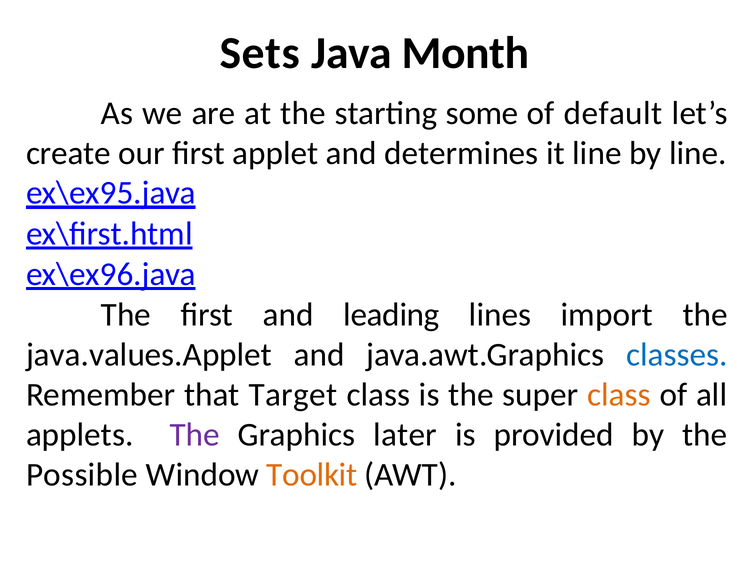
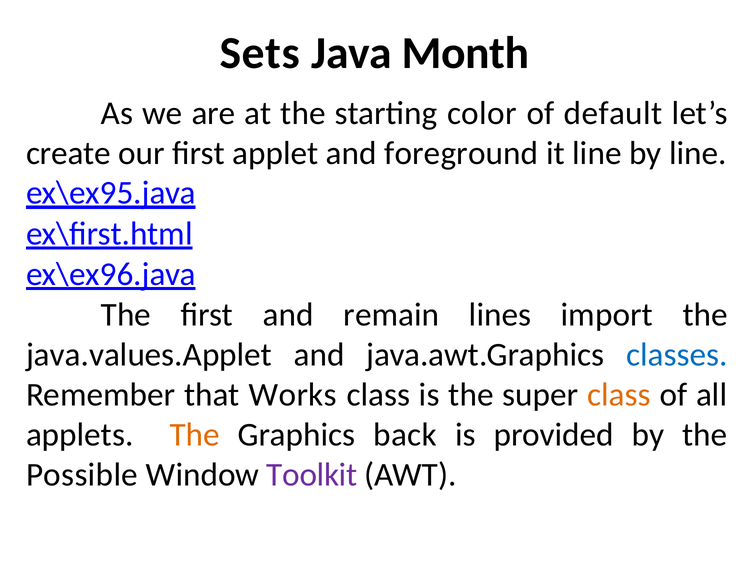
some: some -> color
determines: determines -> foreground
leading: leading -> remain
Target: Target -> Works
The at (195, 435) colour: purple -> orange
later: later -> back
Toolkit colour: orange -> purple
